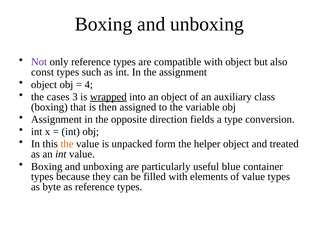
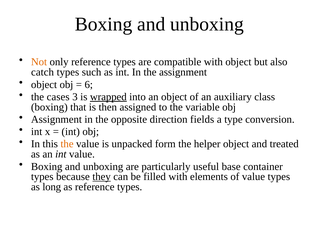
Not colour: purple -> orange
const: const -> catch
4: 4 -> 6
blue: blue -> base
they underline: none -> present
byte: byte -> long
